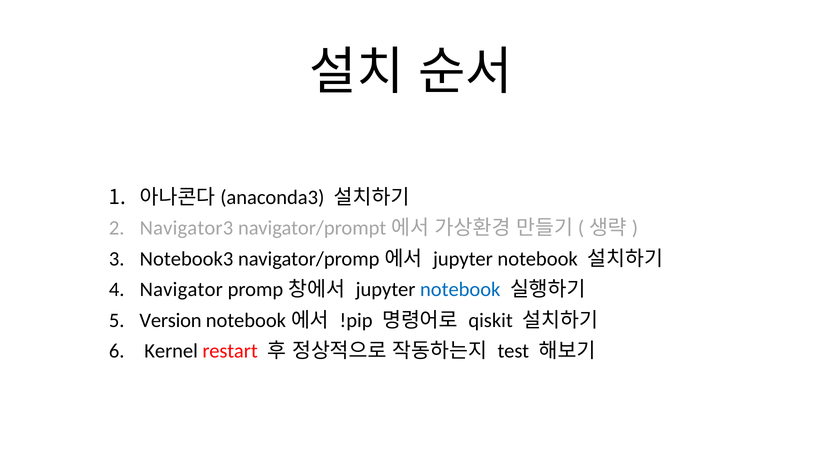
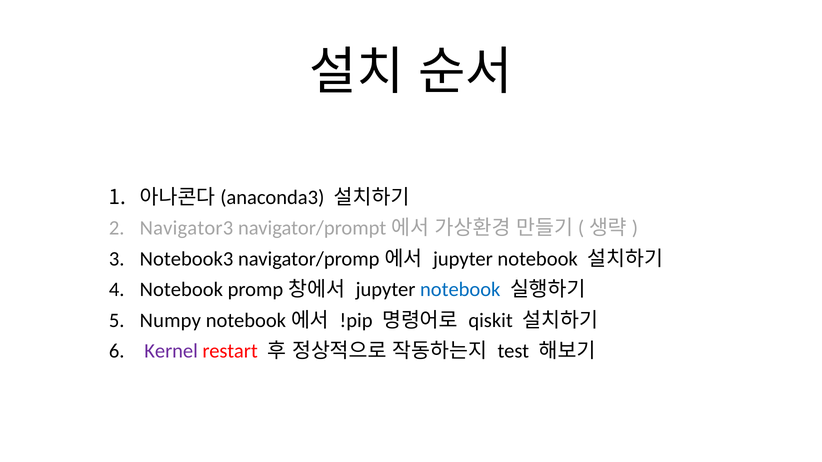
Navigator at (181, 290): Navigator -> Notebook
Version: Version -> Numpy
Kernel colour: black -> purple
